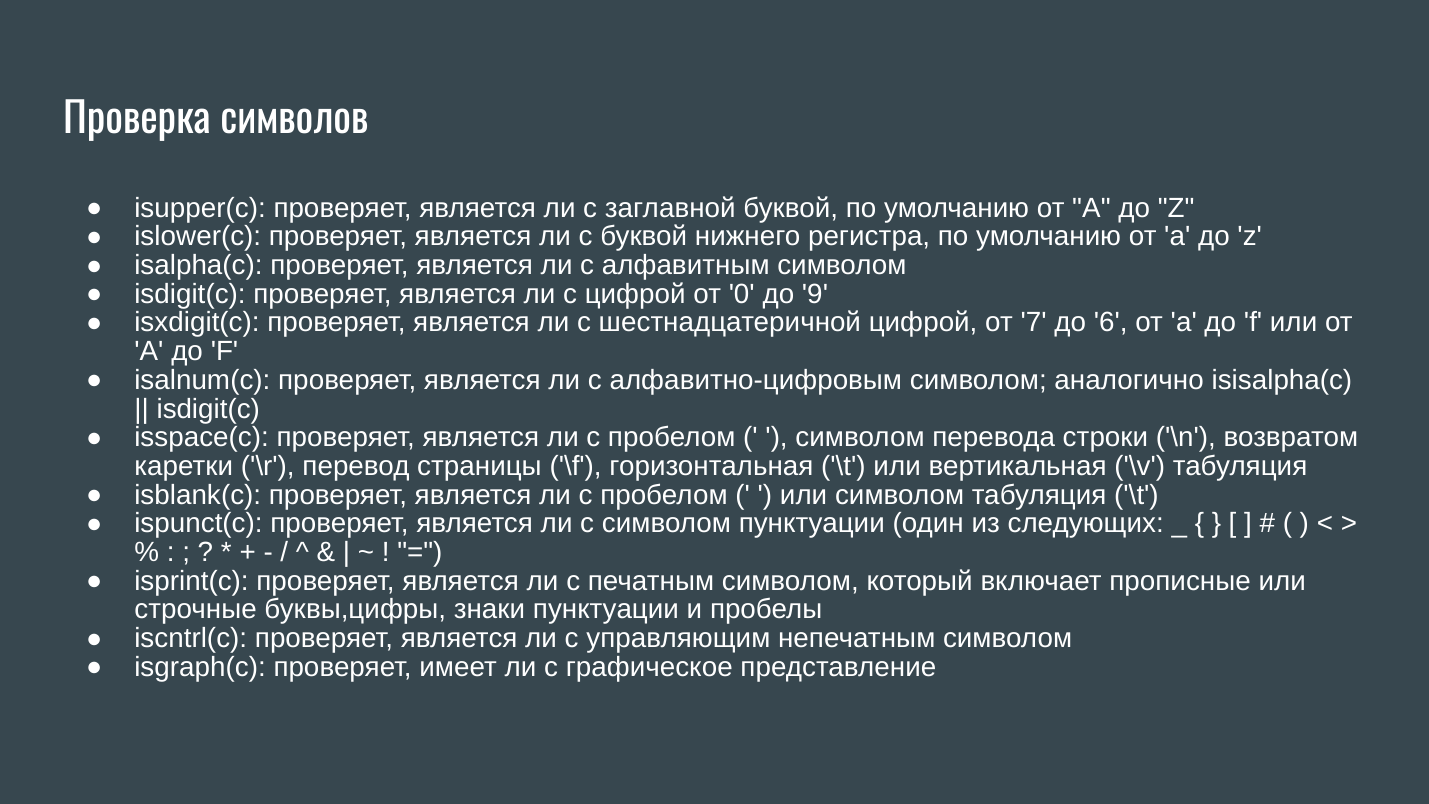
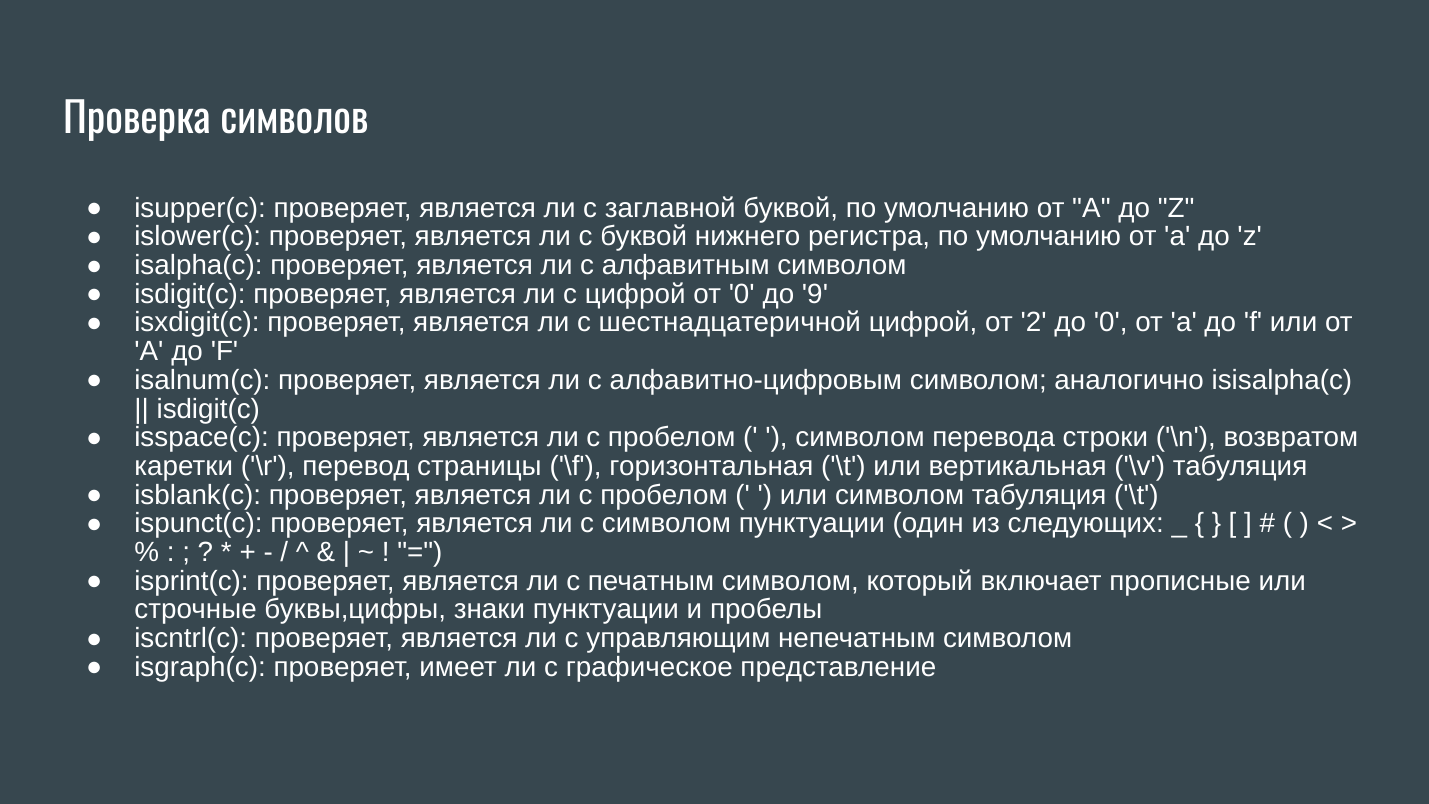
7: 7 -> 2
до 6: 6 -> 0
